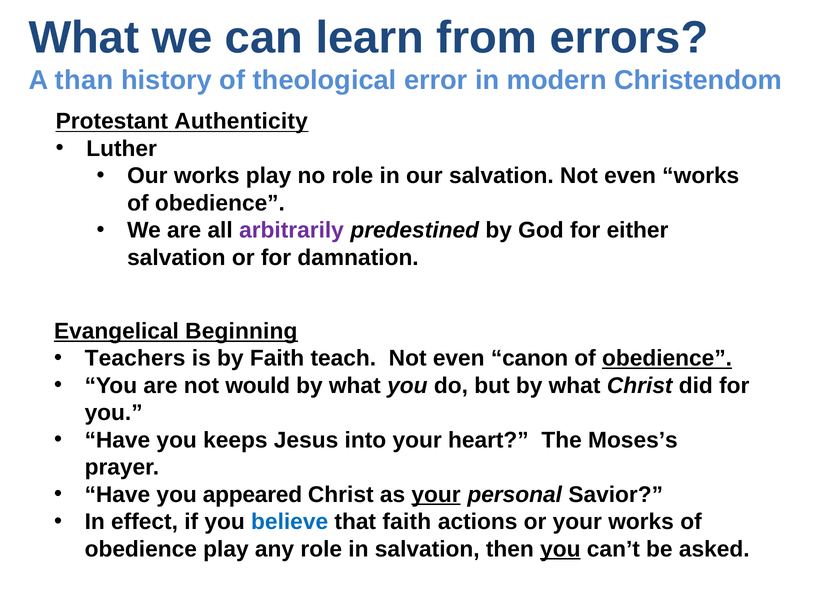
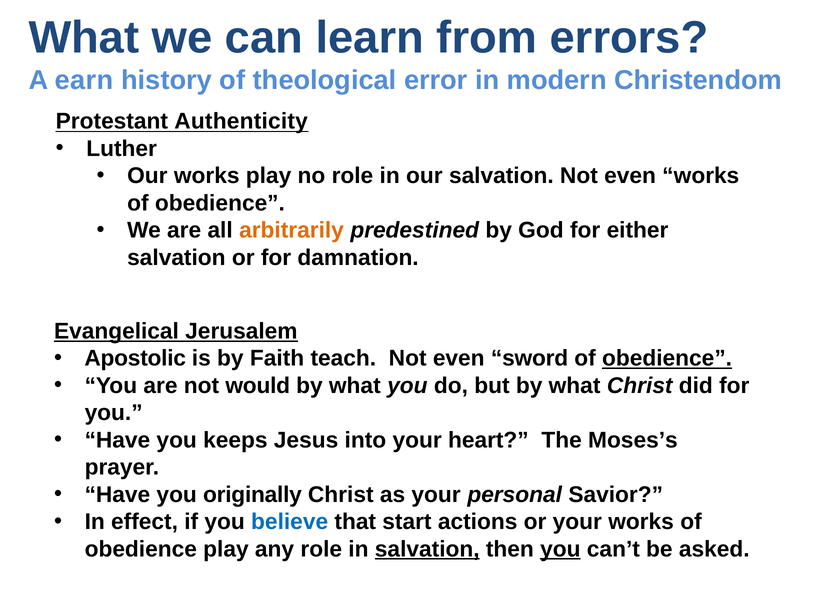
than: than -> earn
arbitrarily colour: purple -> orange
Beginning: Beginning -> Jerusalem
Teachers: Teachers -> Apostolic
canon: canon -> sword
appeared: appeared -> originally
your at (436, 494) underline: present -> none
that faith: faith -> start
salvation at (427, 549) underline: none -> present
